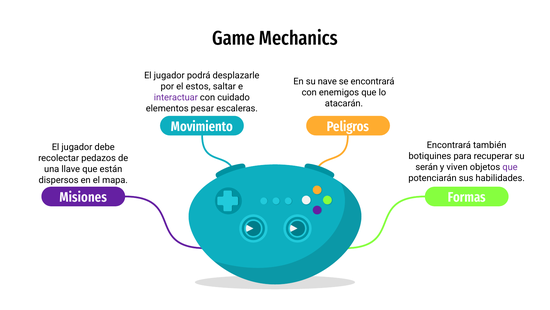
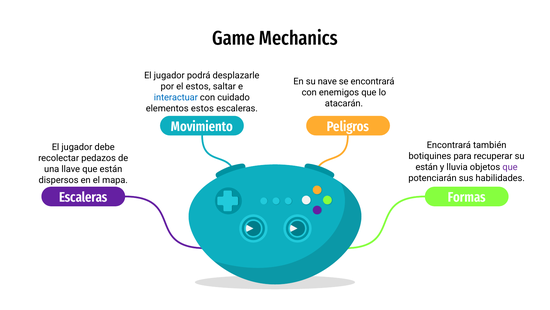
interactuar colour: purple -> blue
elementos pesar: pesar -> estos
serán at (427, 167): serán -> están
viven: viven -> lluvia
Misiones at (83, 197): Misiones -> Escaleras
